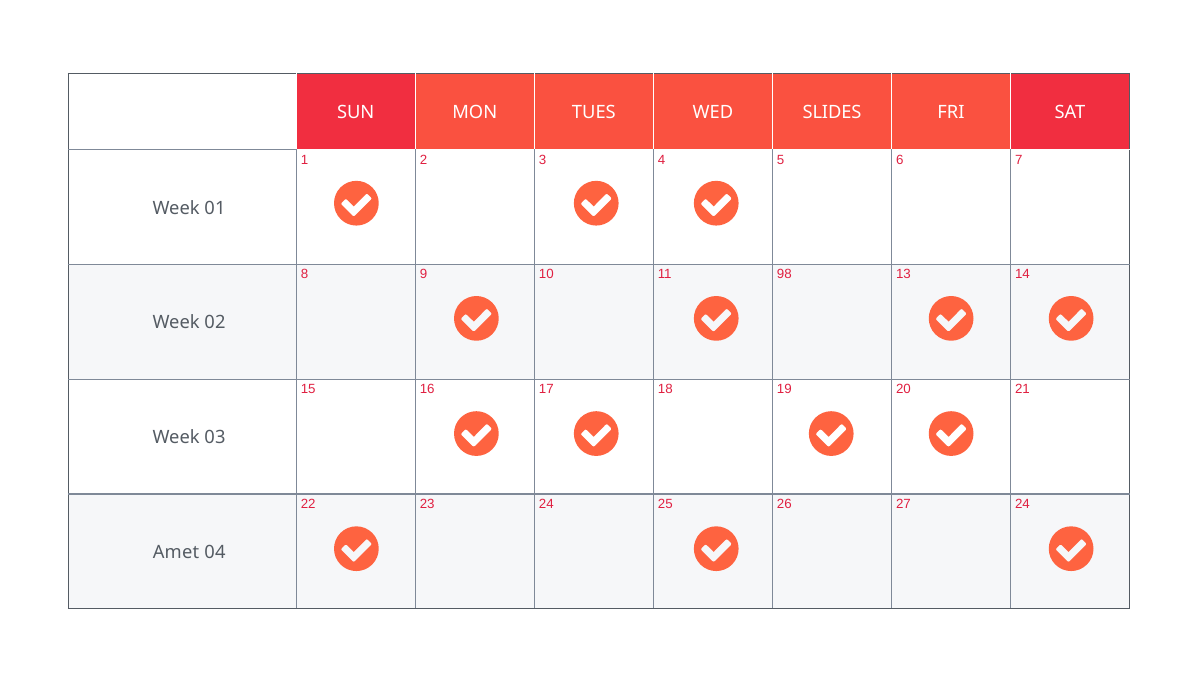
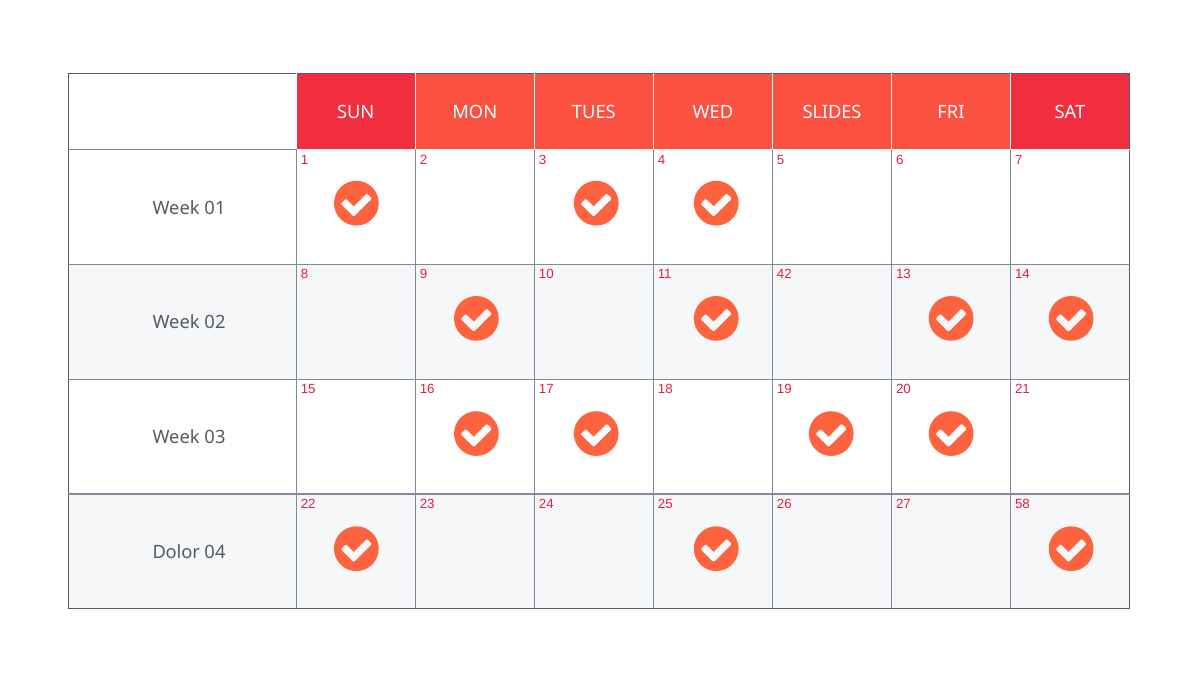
98: 98 -> 42
27 24: 24 -> 58
Amet: Amet -> Dolor
